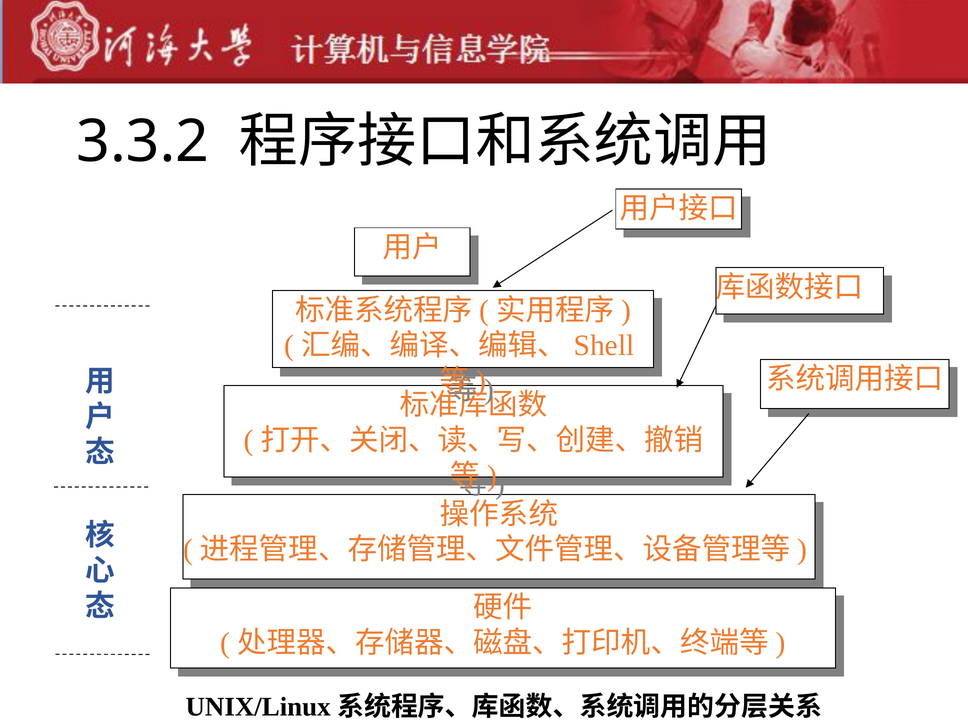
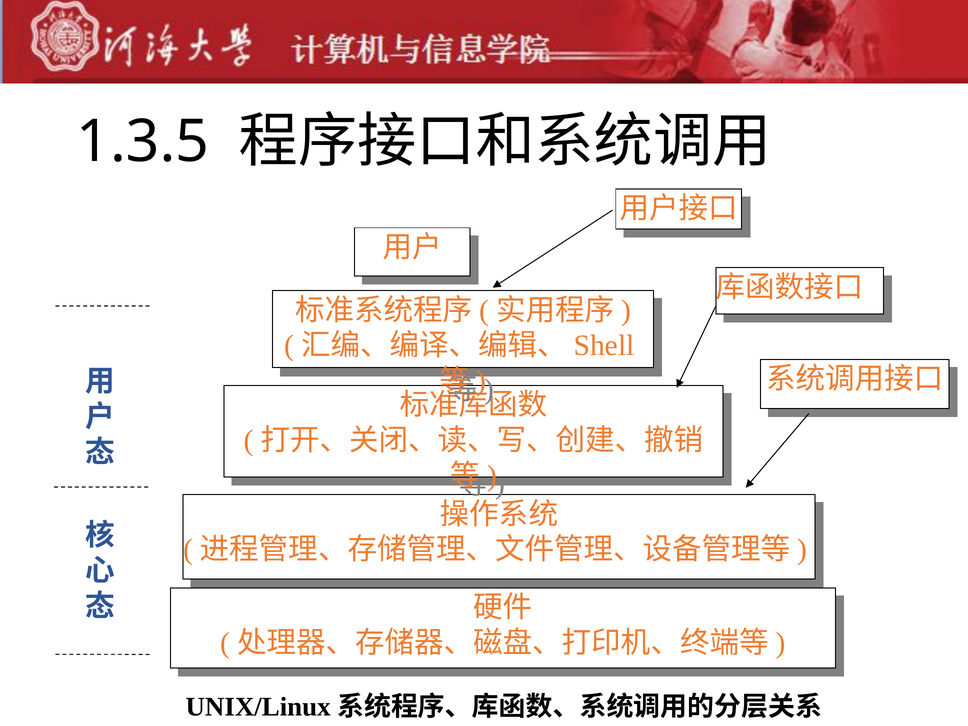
3.3.2: 3.3.2 -> 1.3.5
